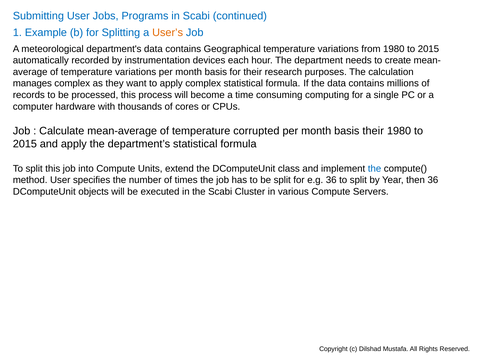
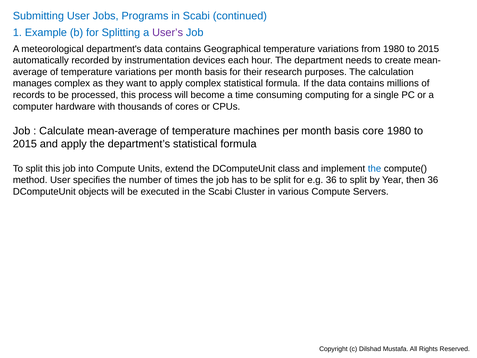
User’s colour: orange -> purple
corrupted: corrupted -> machines
basis their: their -> core
